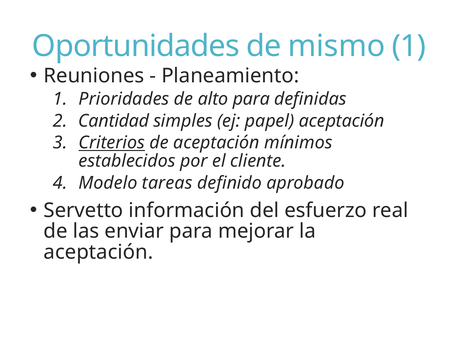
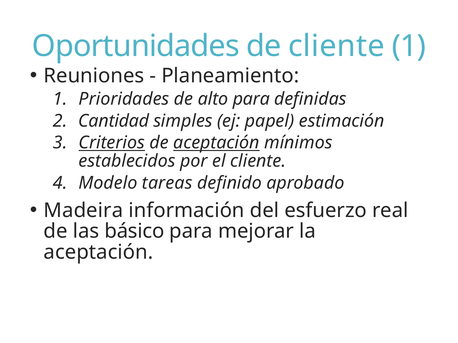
de mismo: mismo -> cliente
papel aceptación: aceptación -> estimación
aceptación at (216, 143) underline: none -> present
Servetto: Servetto -> Madeira
enviar: enviar -> básico
